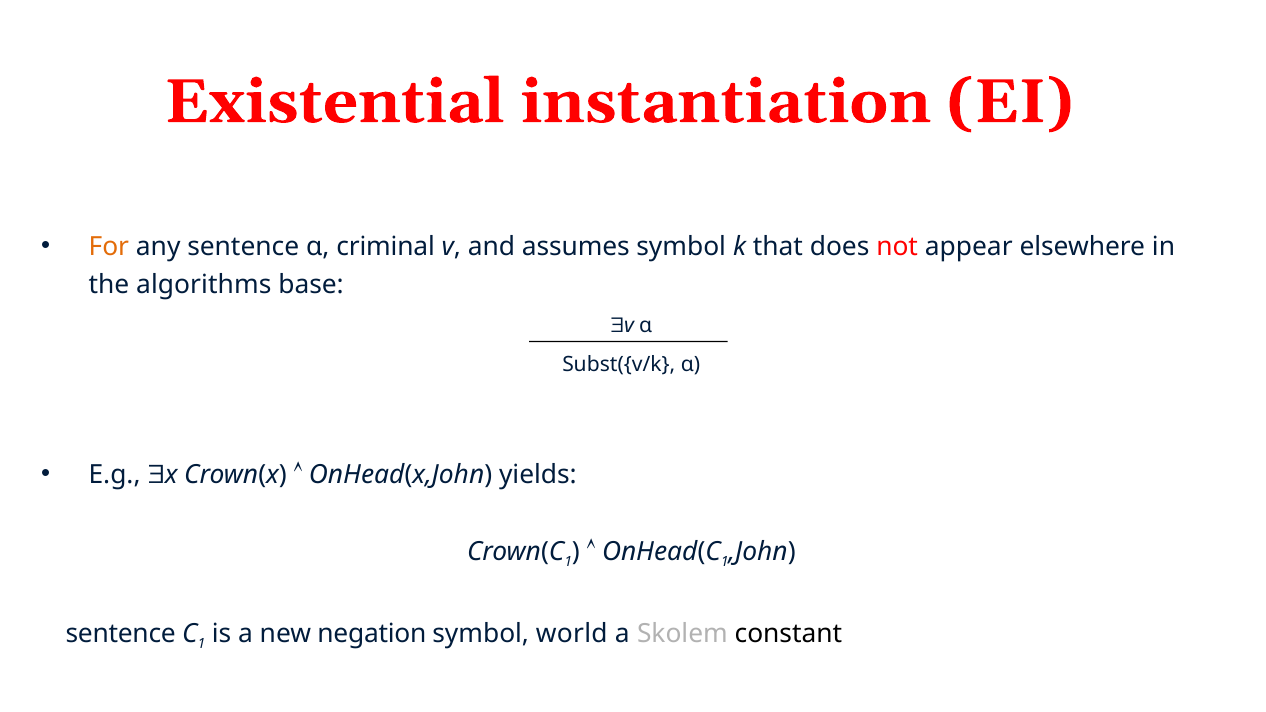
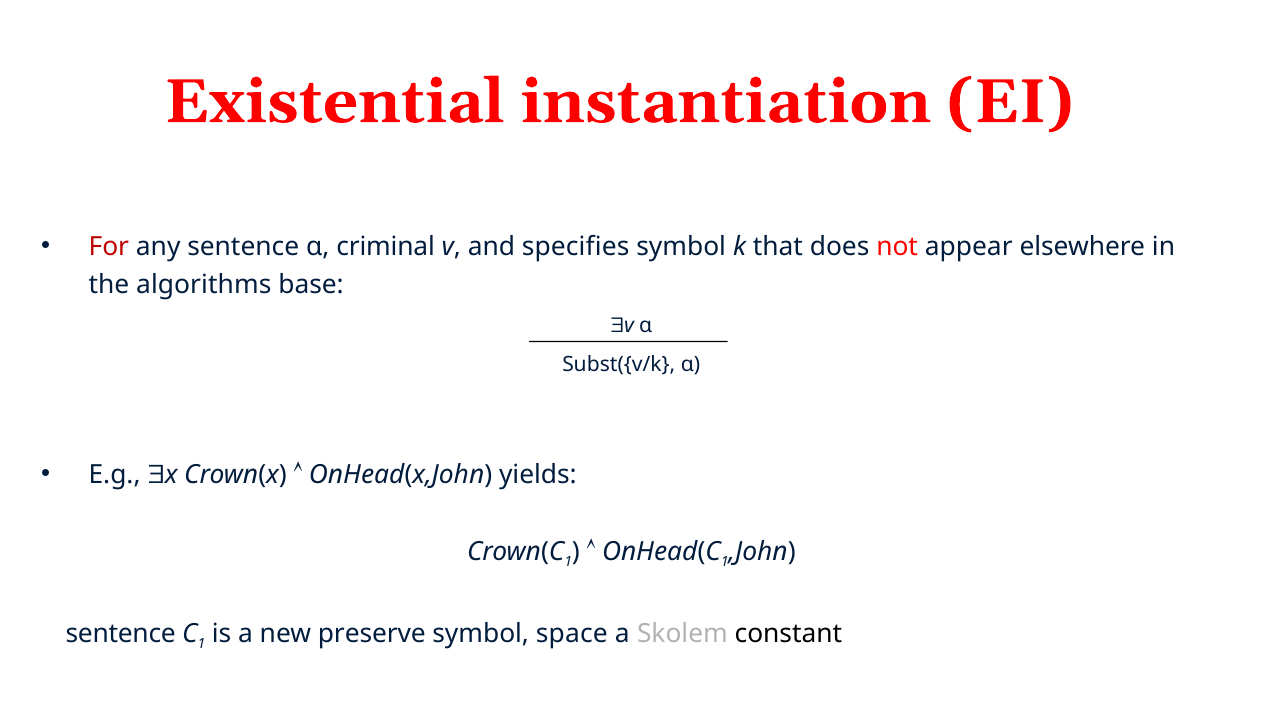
For colour: orange -> red
assumes: assumes -> specifies
negation: negation -> preserve
world: world -> space
